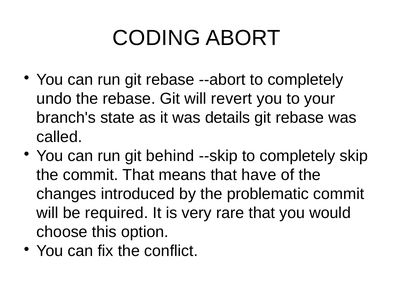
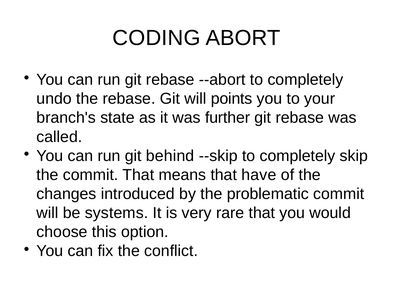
revert: revert -> points
details: details -> further
required: required -> systems
